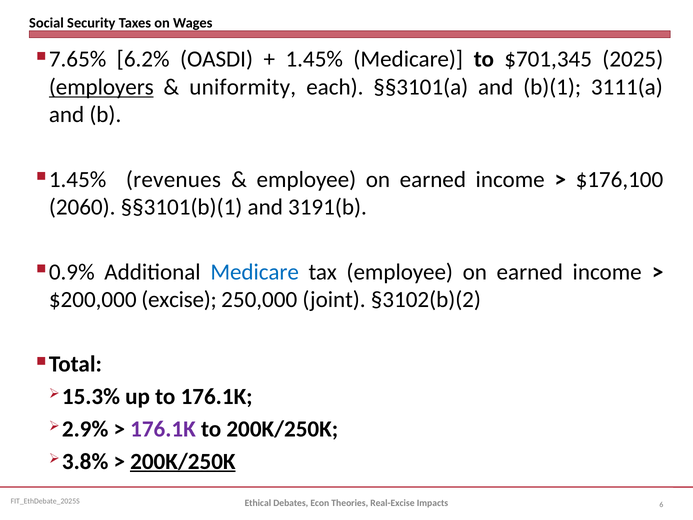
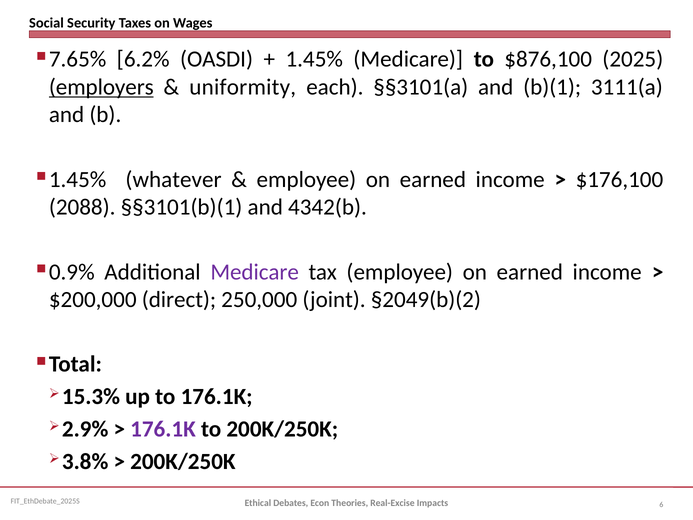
$701,345: $701,345 -> $876,100
revenues: revenues -> whatever
2060: 2060 -> 2088
3191(b: 3191(b -> 4342(b
Medicare at (255, 272) colour: blue -> purple
excise: excise -> direct
§3102(b)(2: §3102(b)(2 -> §2049(b)(2
200K/250K at (183, 461) underline: present -> none
